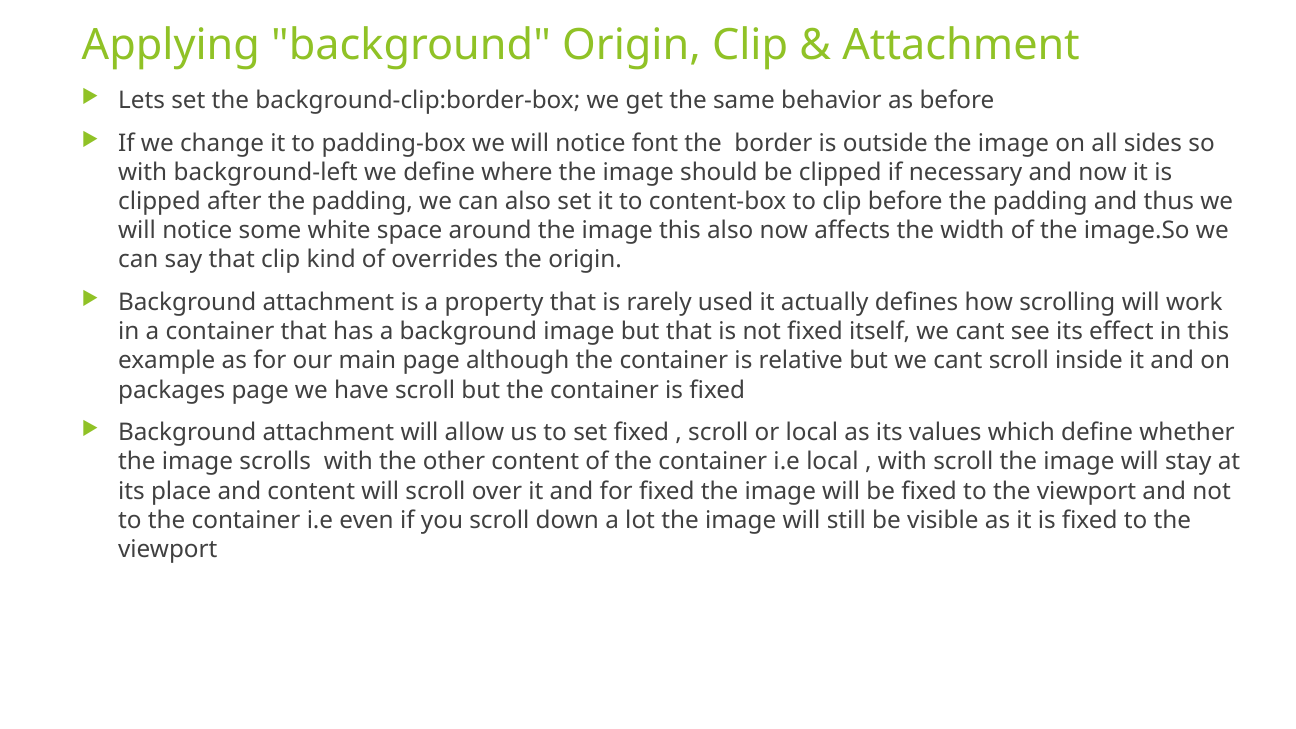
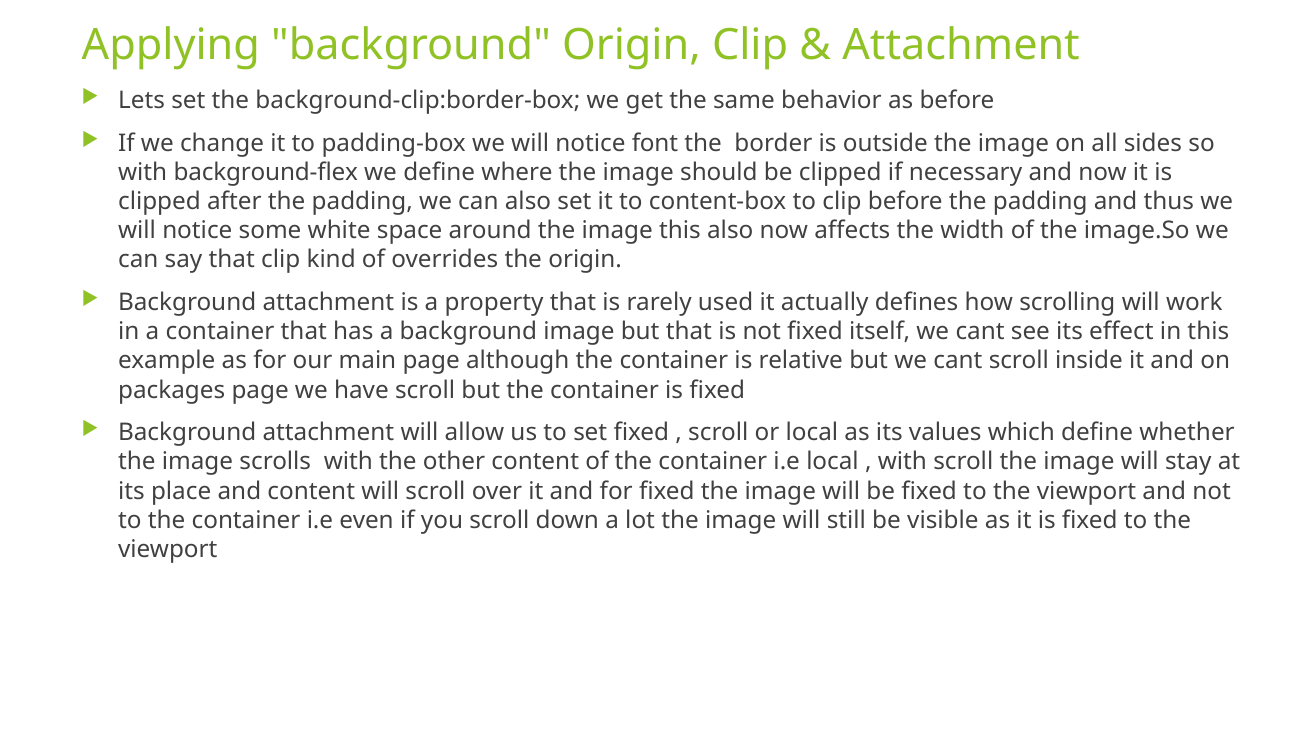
background-left: background-left -> background-flex
